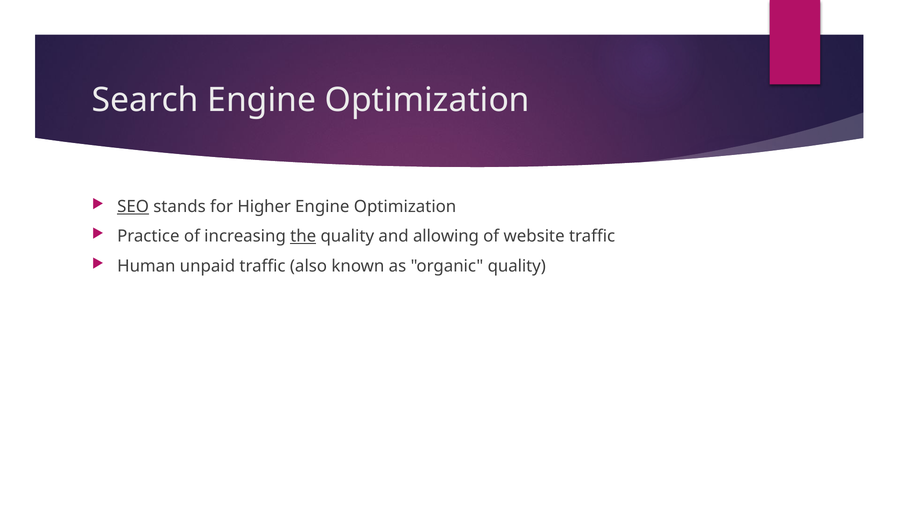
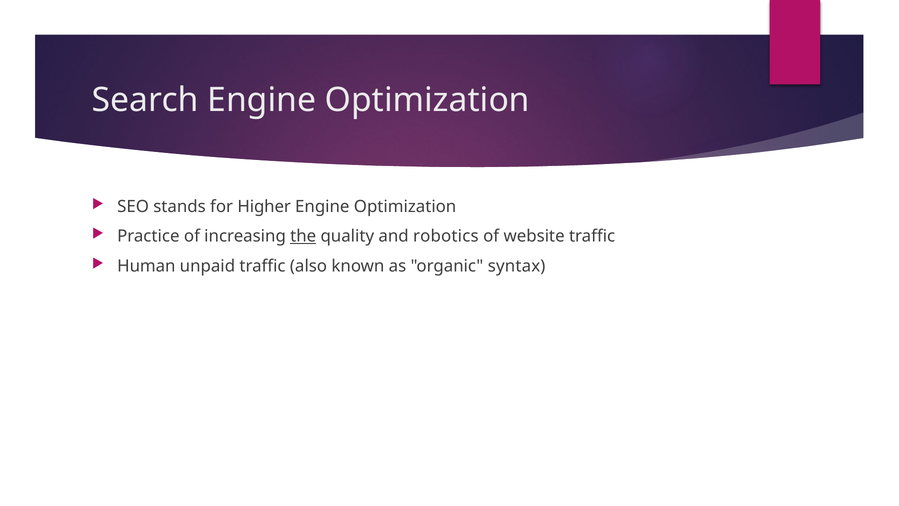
SEO underline: present -> none
allowing: allowing -> robotics
organic quality: quality -> syntax
